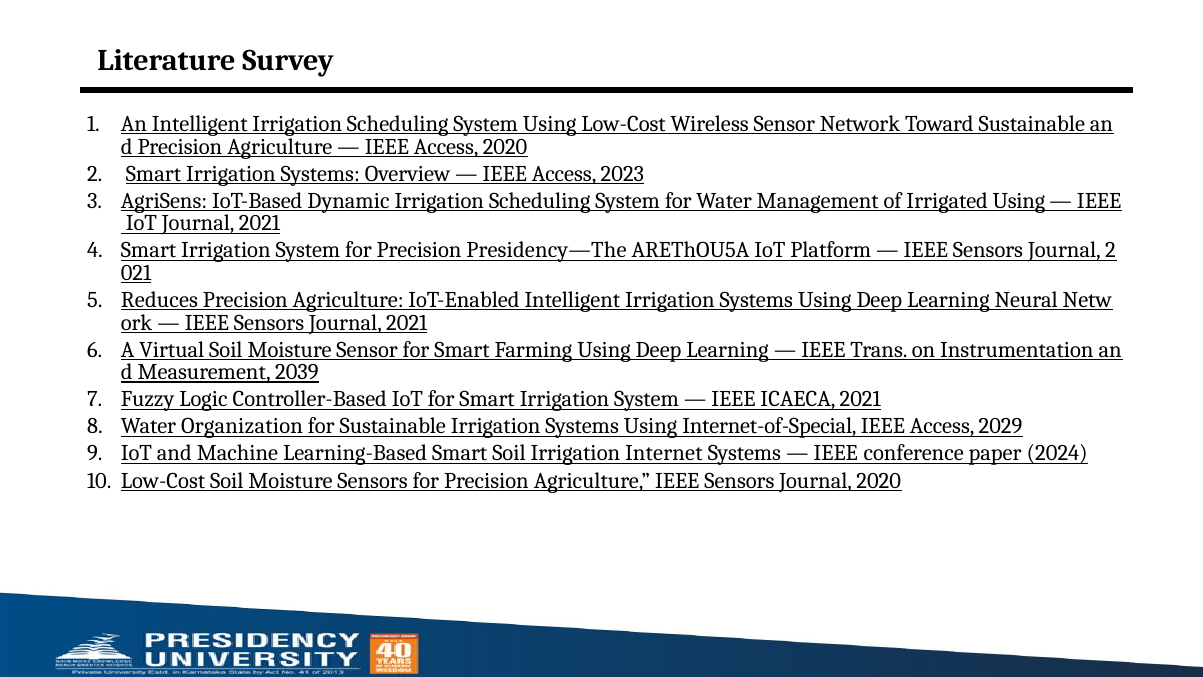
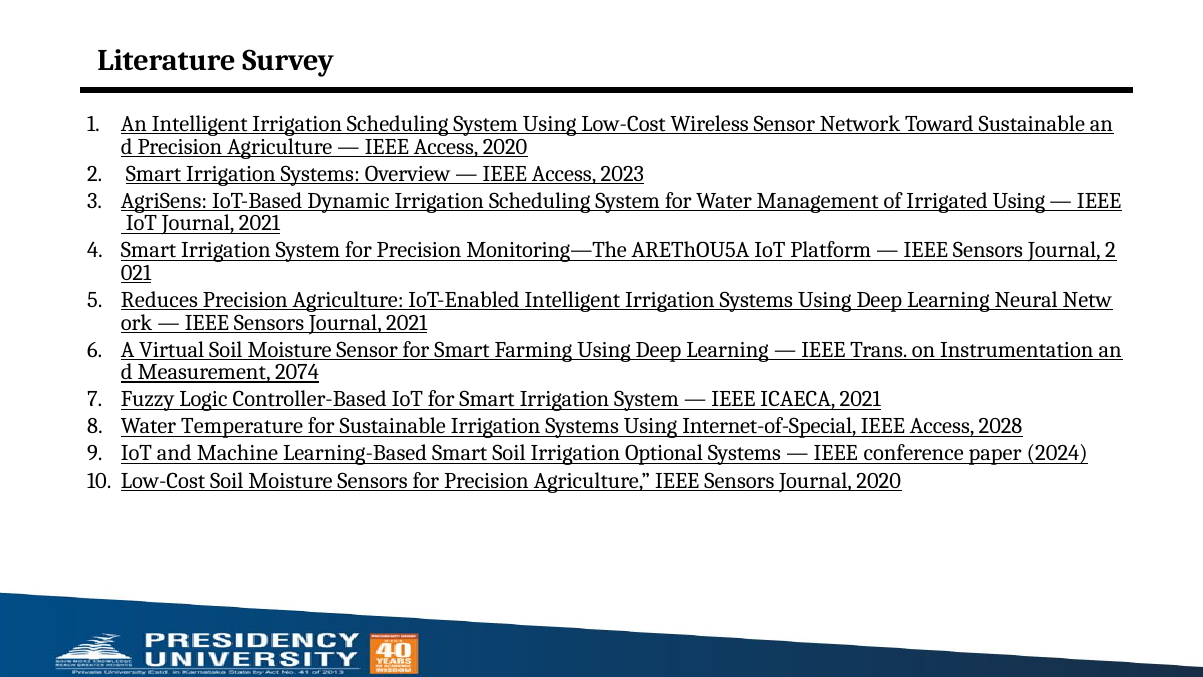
Presidency—The: Presidency—The -> Monitoring—The
2039: 2039 -> 2074
Organization: Organization -> Temperature
2029: 2029 -> 2028
Internet: Internet -> Optional
